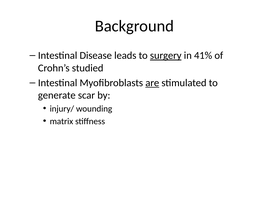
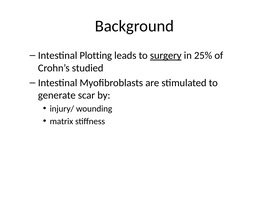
Disease: Disease -> Plotting
41%: 41% -> 25%
are underline: present -> none
